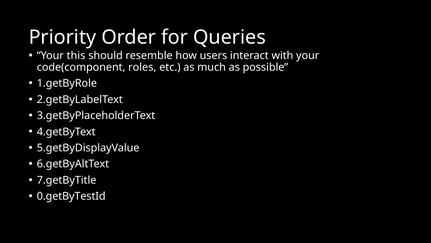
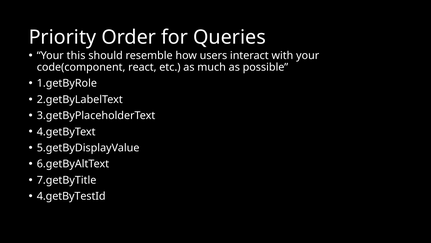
roles: roles -> react
0.getByTestId: 0.getByTestId -> 4.getByTestId
